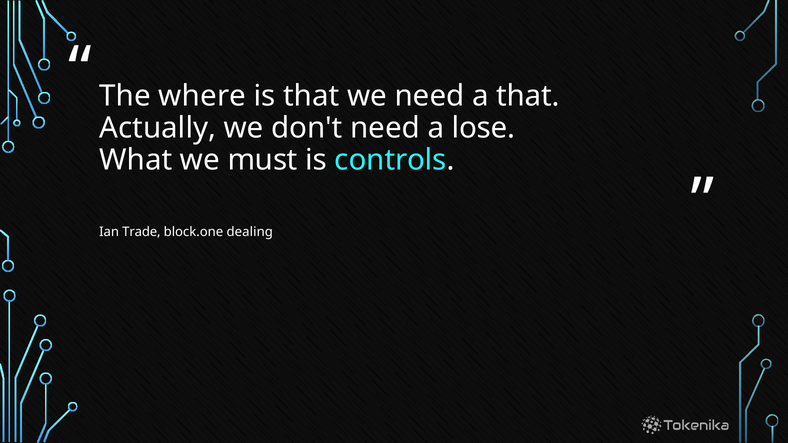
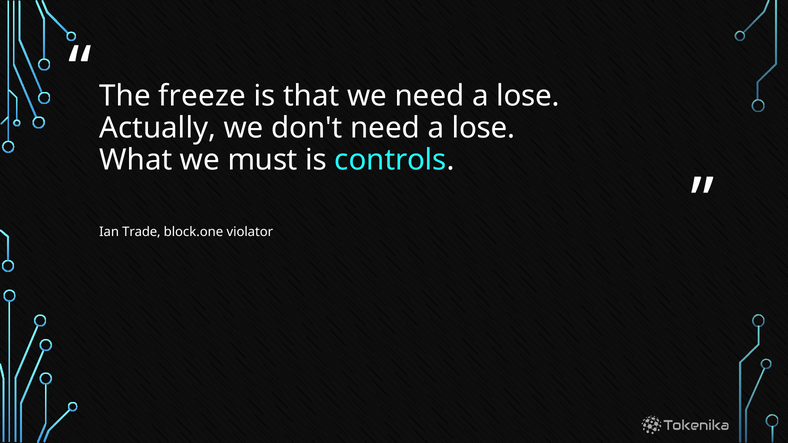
where: where -> freeze
we need a that: that -> lose
dealing: dealing -> violator
